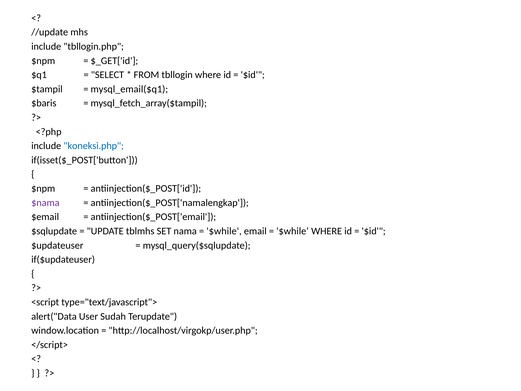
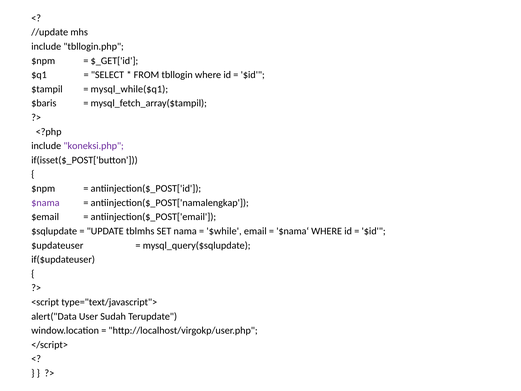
mysql_email($q1: mysql_email($q1 -> mysql_while($q1
koneksi.php colour: blue -> purple
$while‘: $while‘ -> $nama‘
